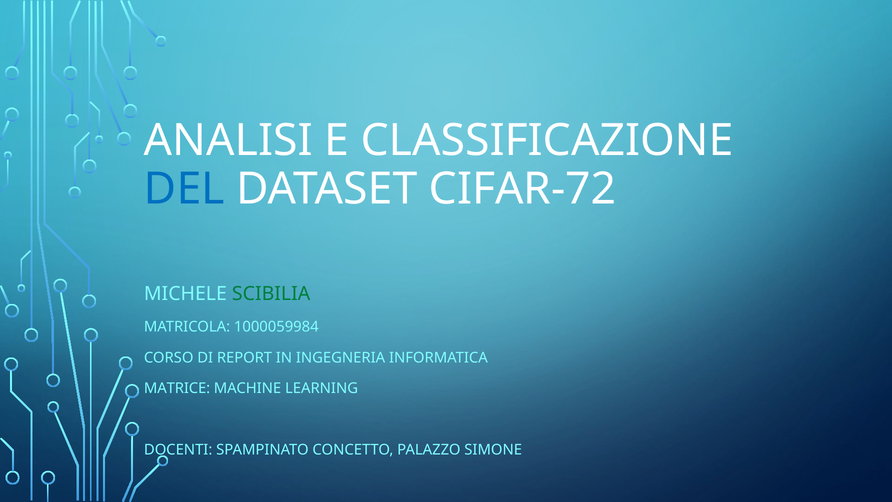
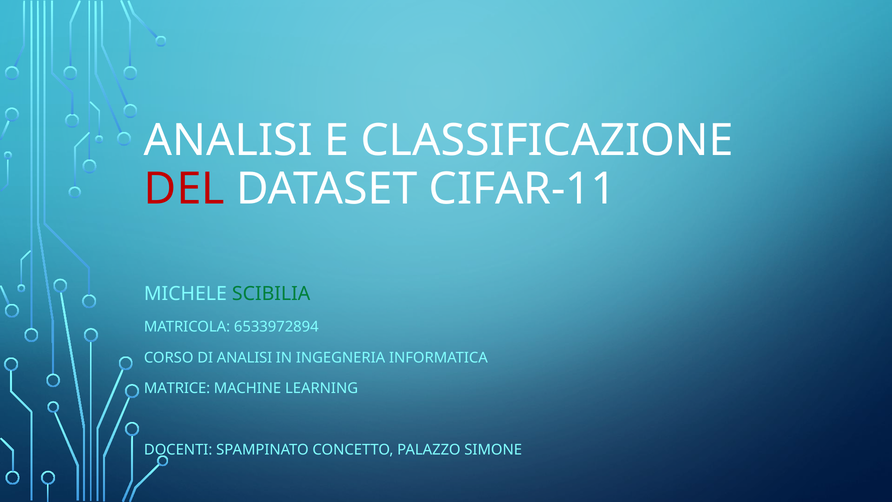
DEL colour: blue -> red
CIFAR-72: CIFAR-72 -> CIFAR-11
1000059984: 1000059984 -> 6533972894
DI REPORT: REPORT -> ANALISI
